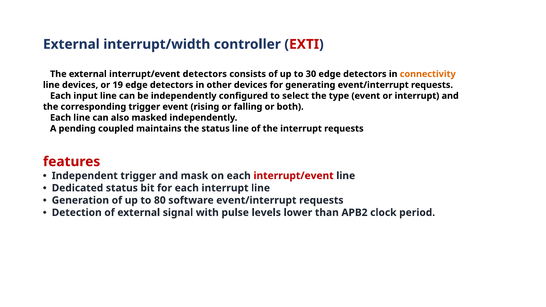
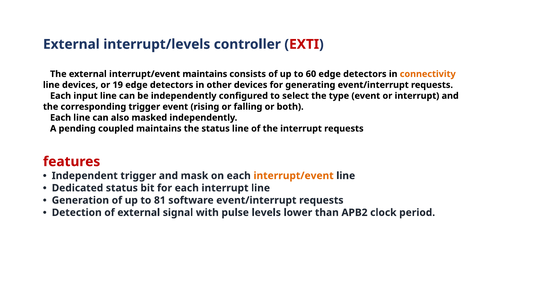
interrupt/width: interrupt/width -> interrupt/levels
interrupt/event detectors: detectors -> maintains
30: 30 -> 60
interrupt/event at (294, 176) colour: red -> orange
80: 80 -> 81
